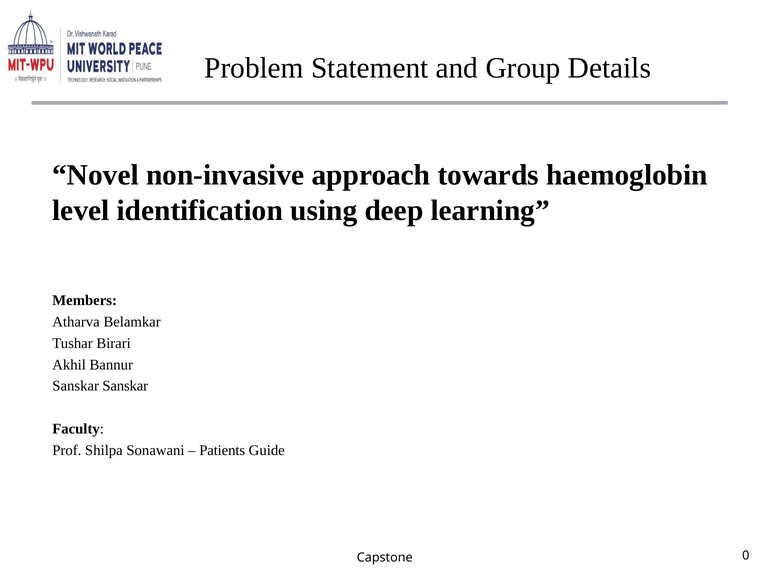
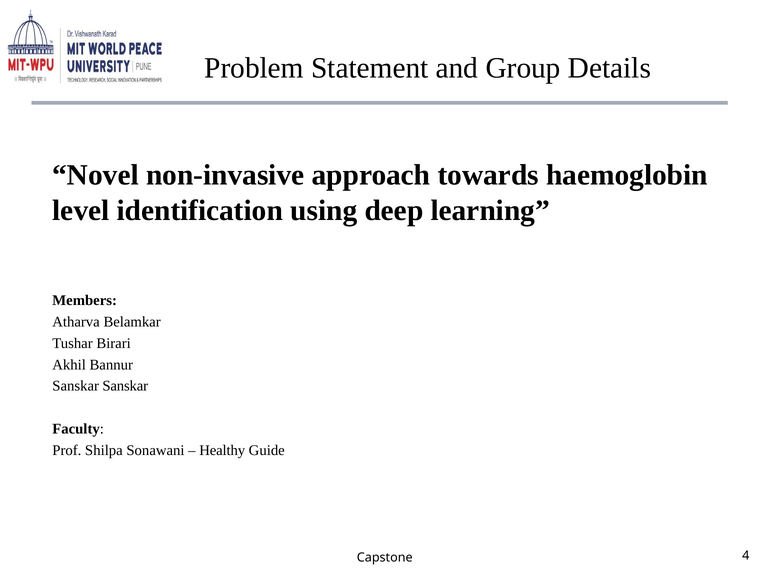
Patients: Patients -> Healthy
0: 0 -> 4
